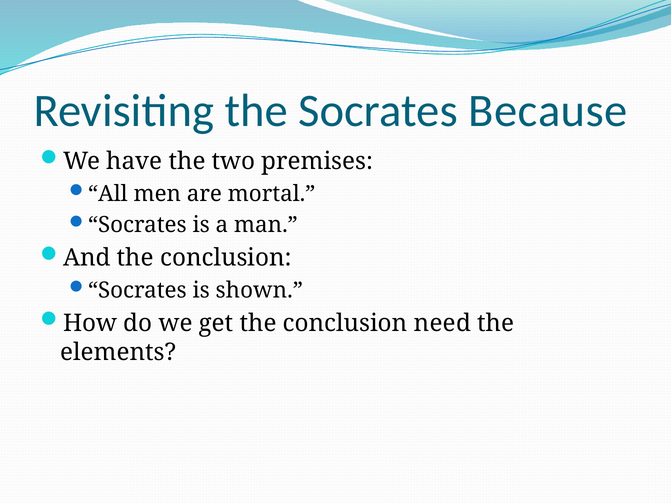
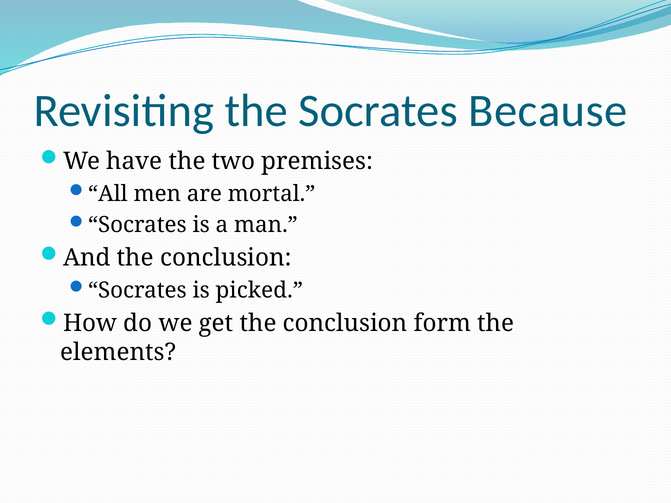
shown: shown -> picked
need: need -> form
